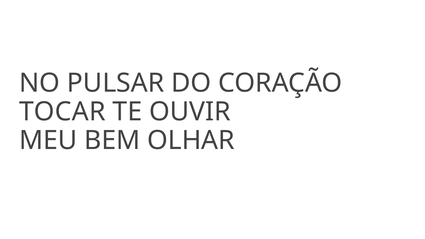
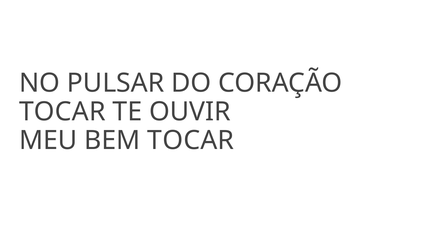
BEM OLHAR: OLHAR -> TOCAR
